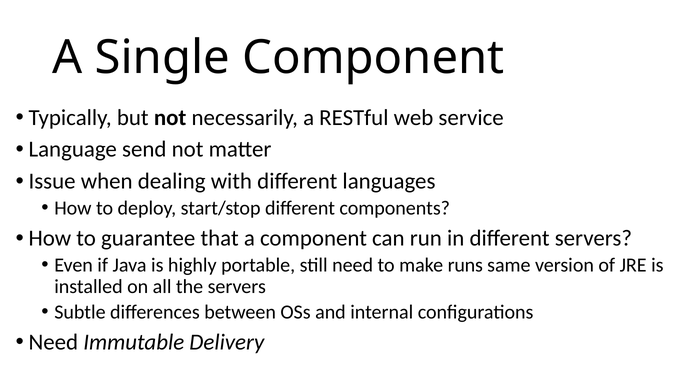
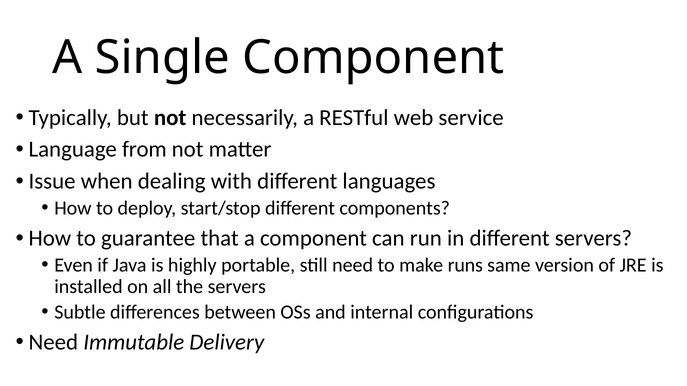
send: send -> from
